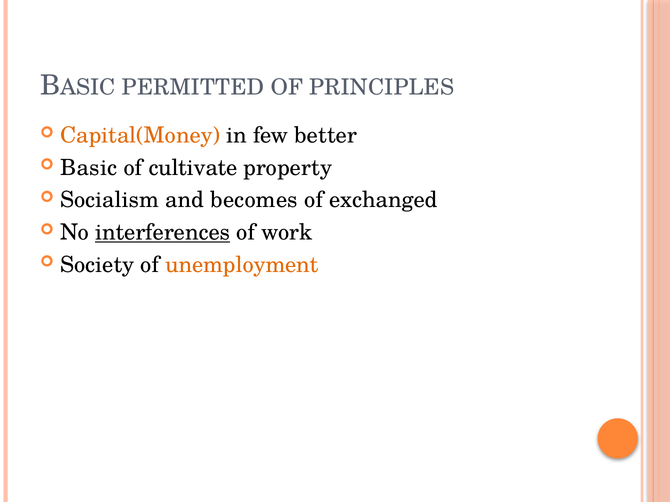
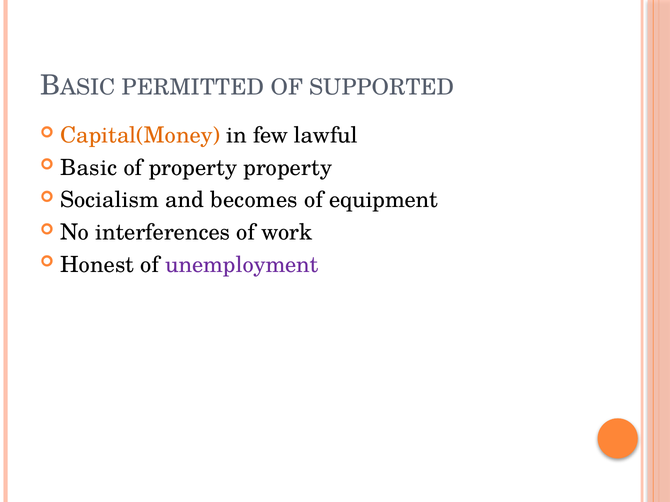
PRINCIPLES: PRINCIPLES -> SUPPORTED
better: better -> lawful
of cultivate: cultivate -> property
exchanged: exchanged -> equipment
interferences underline: present -> none
Society: Society -> Honest
unemployment colour: orange -> purple
